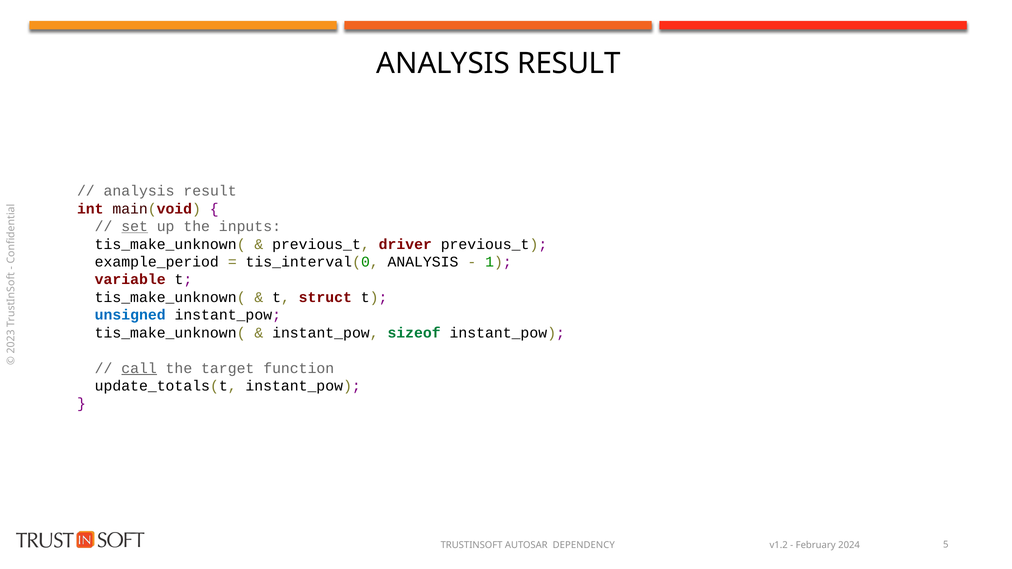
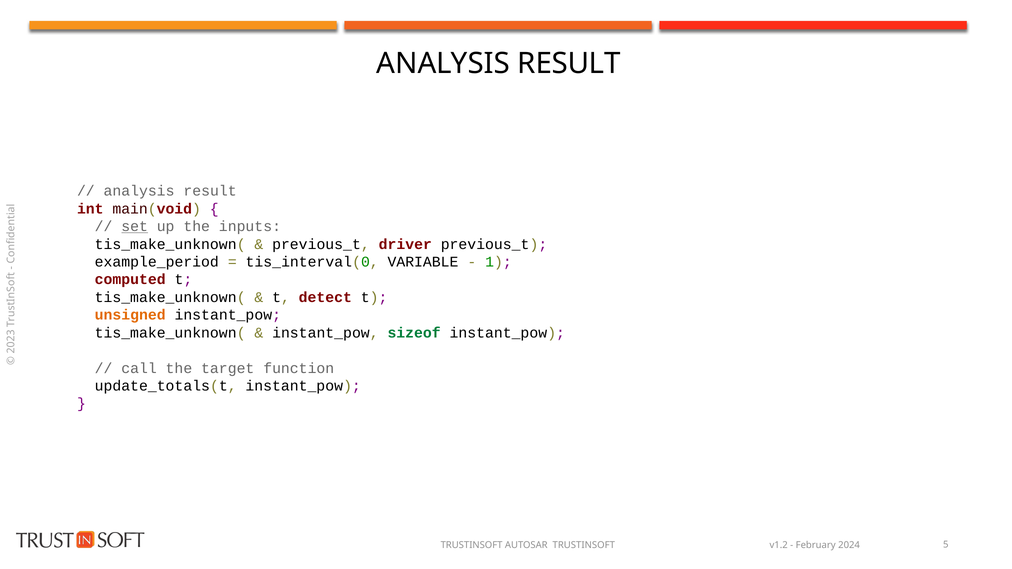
tis_interval(0 ANALYSIS: ANALYSIS -> VARIABLE
variable: variable -> computed
struct: struct -> detect
unsigned colour: blue -> orange
call underline: present -> none
AUTOSAR DEPENDENCY: DEPENDENCY -> TRUSTINSOFT
